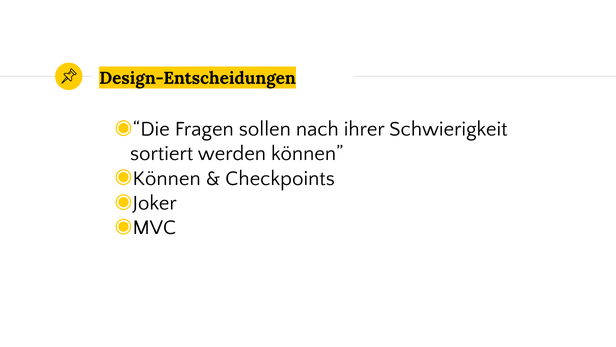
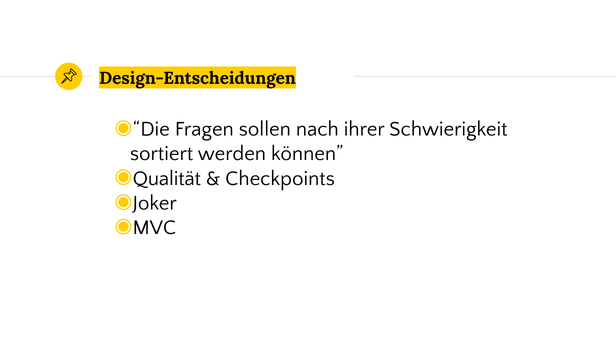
Können at (167, 178): Können -> Qualität
